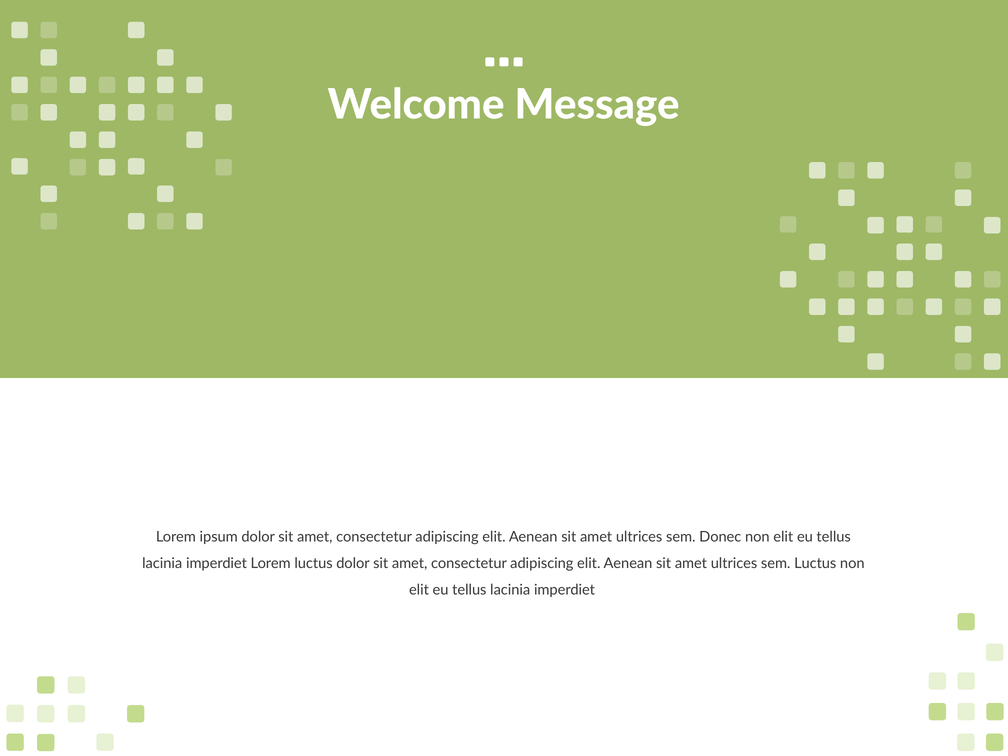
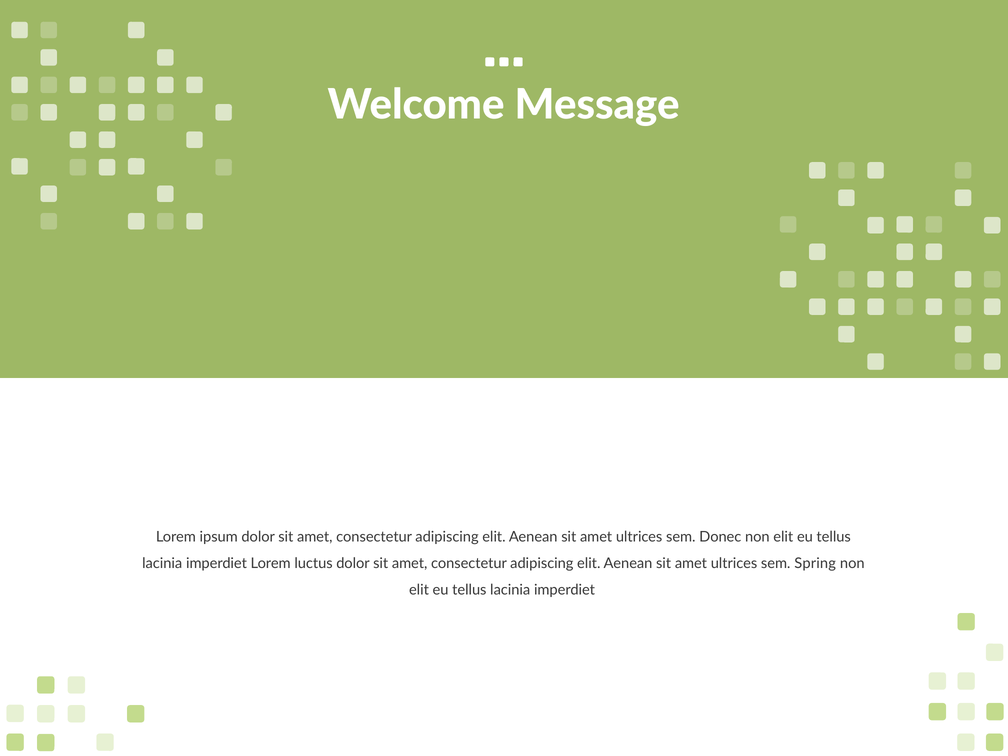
sem Luctus: Luctus -> Spring
